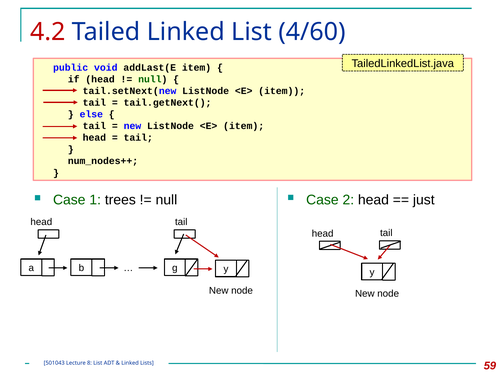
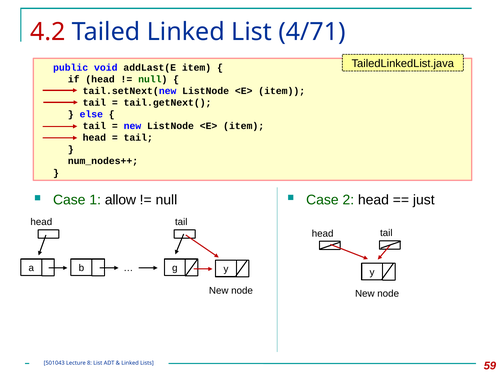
4/60: 4/60 -> 4/71
trees: trees -> allow
